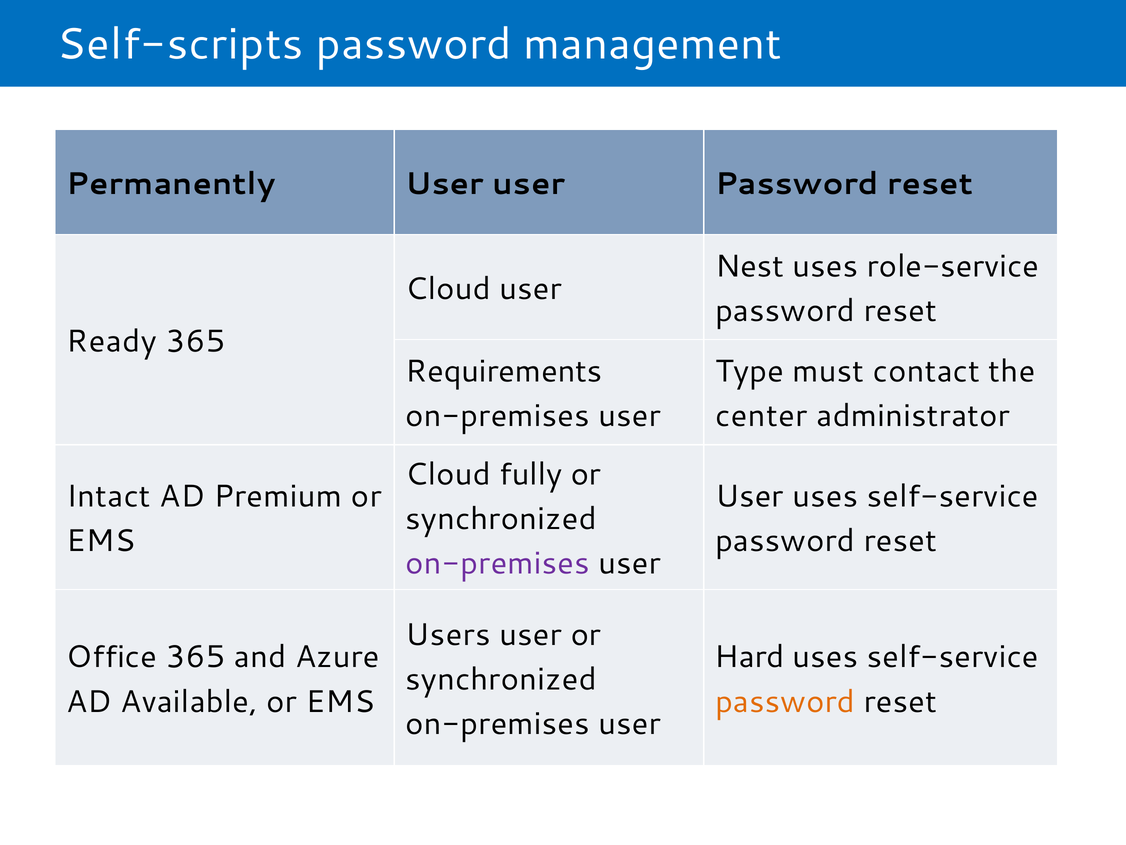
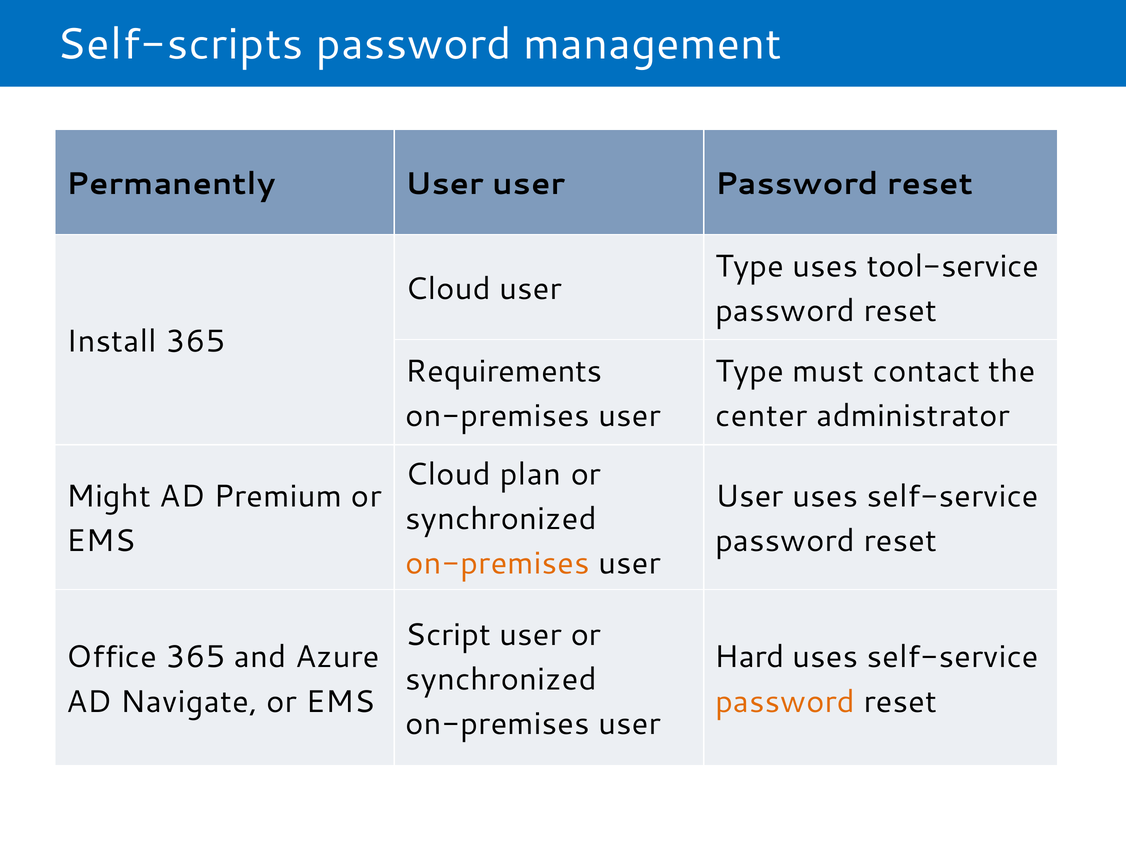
Nest at (749, 266): Nest -> Type
role-service: role-service -> tool-service
Ready: Ready -> Install
fully: fully -> plan
Intact: Intact -> Might
on-premises at (498, 563) colour: purple -> orange
Users: Users -> Script
Available: Available -> Navigate
